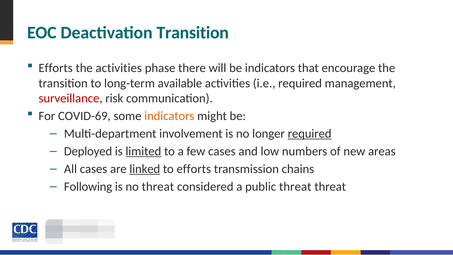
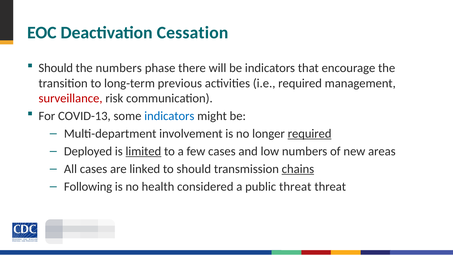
Deactivation Transition: Transition -> Cessation
Efforts at (56, 68): Efforts -> Should
the activities: activities -> numbers
available: available -> previous
COVID-69: COVID-69 -> COVID-13
indicators at (169, 116) colour: orange -> blue
linked underline: present -> none
to efforts: efforts -> should
chains underline: none -> present
no threat: threat -> health
